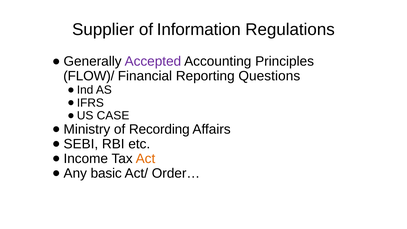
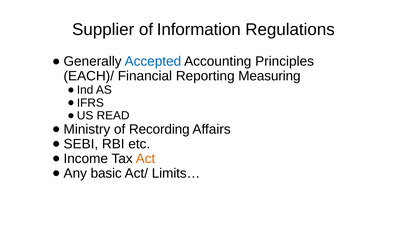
Accepted colour: purple -> blue
FLOW)/: FLOW)/ -> EACH)/
Questions: Questions -> Measuring
CASE: CASE -> READ
Order…: Order… -> Limits…
